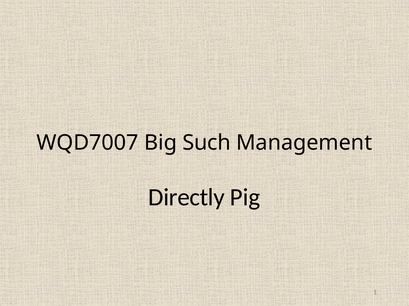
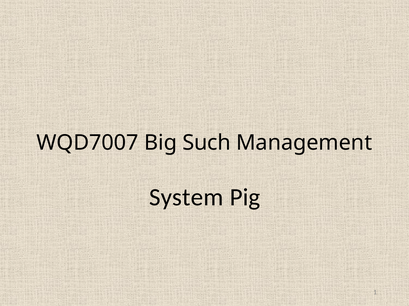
Directly: Directly -> System
